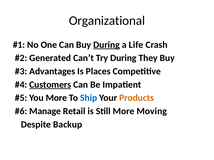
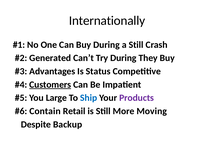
Organizational: Organizational -> Internationally
During at (106, 45) underline: present -> none
a Life: Life -> Still
Places: Places -> Status
You More: More -> Large
Products colour: orange -> purple
Manage: Manage -> Contain
